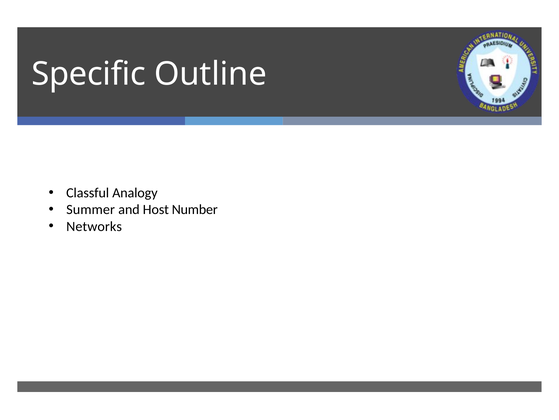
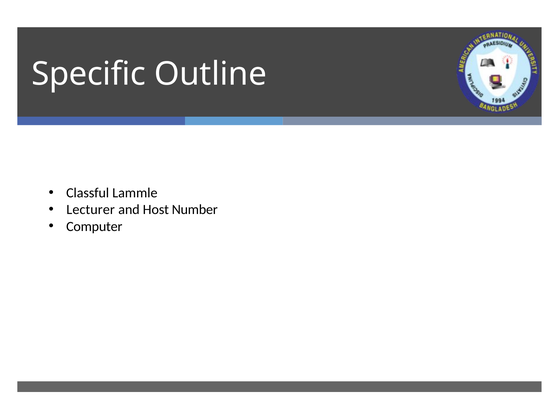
Analogy: Analogy -> Lammle
Summer: Summer -> Lecturer
Networks: Networks -> Computer
